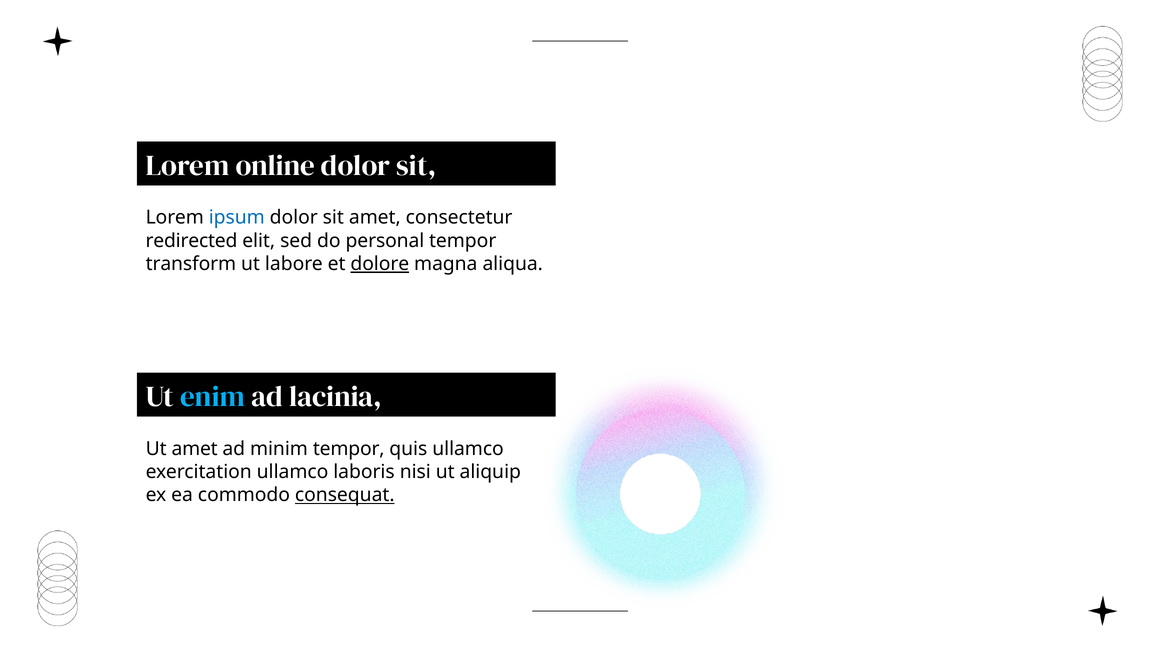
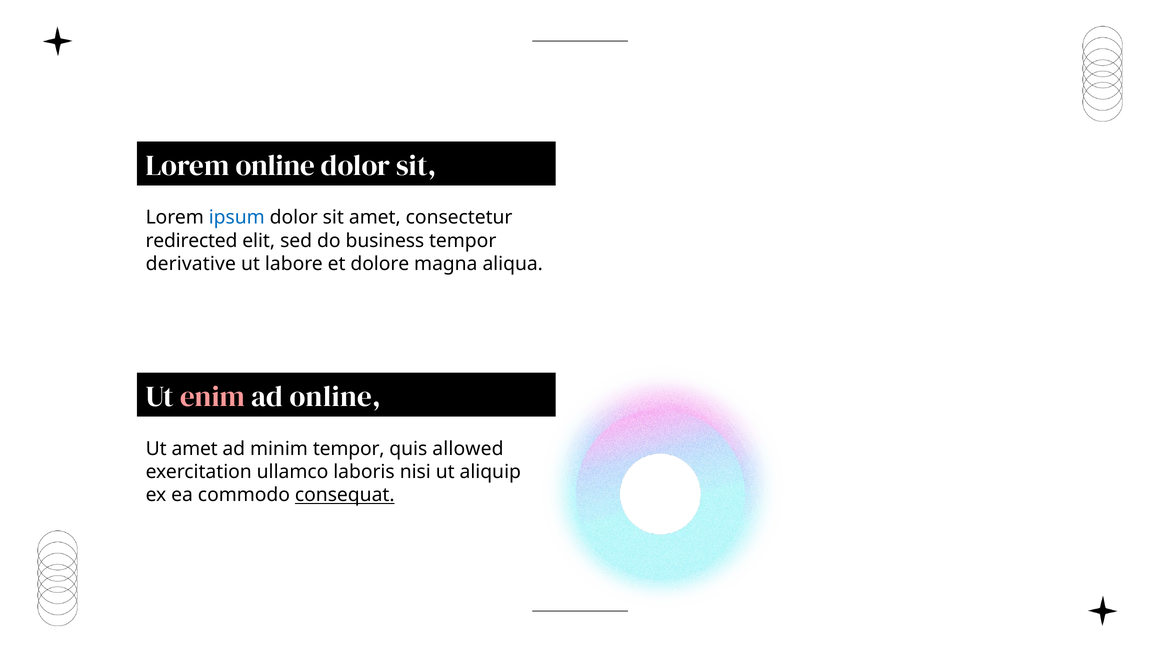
personal: personal -> business
transform: transform -> derivative
dolore underline: present -> none
enim colour: light blue -> pink
ad lacinia: lacinia -> online
quis ullamco: ullamco -> allowed
